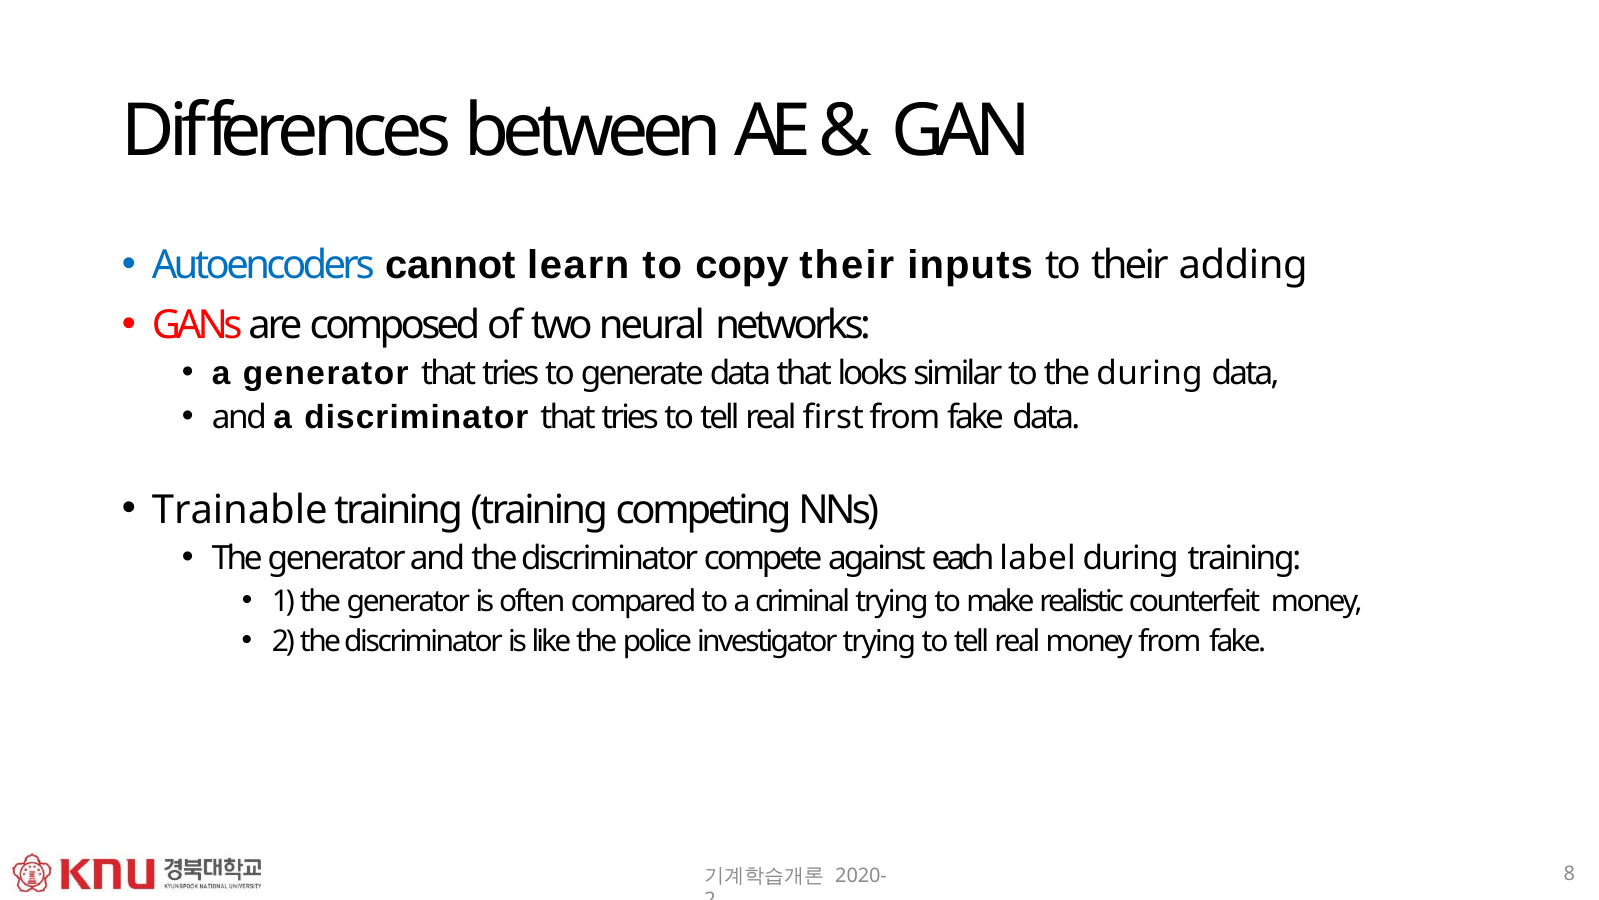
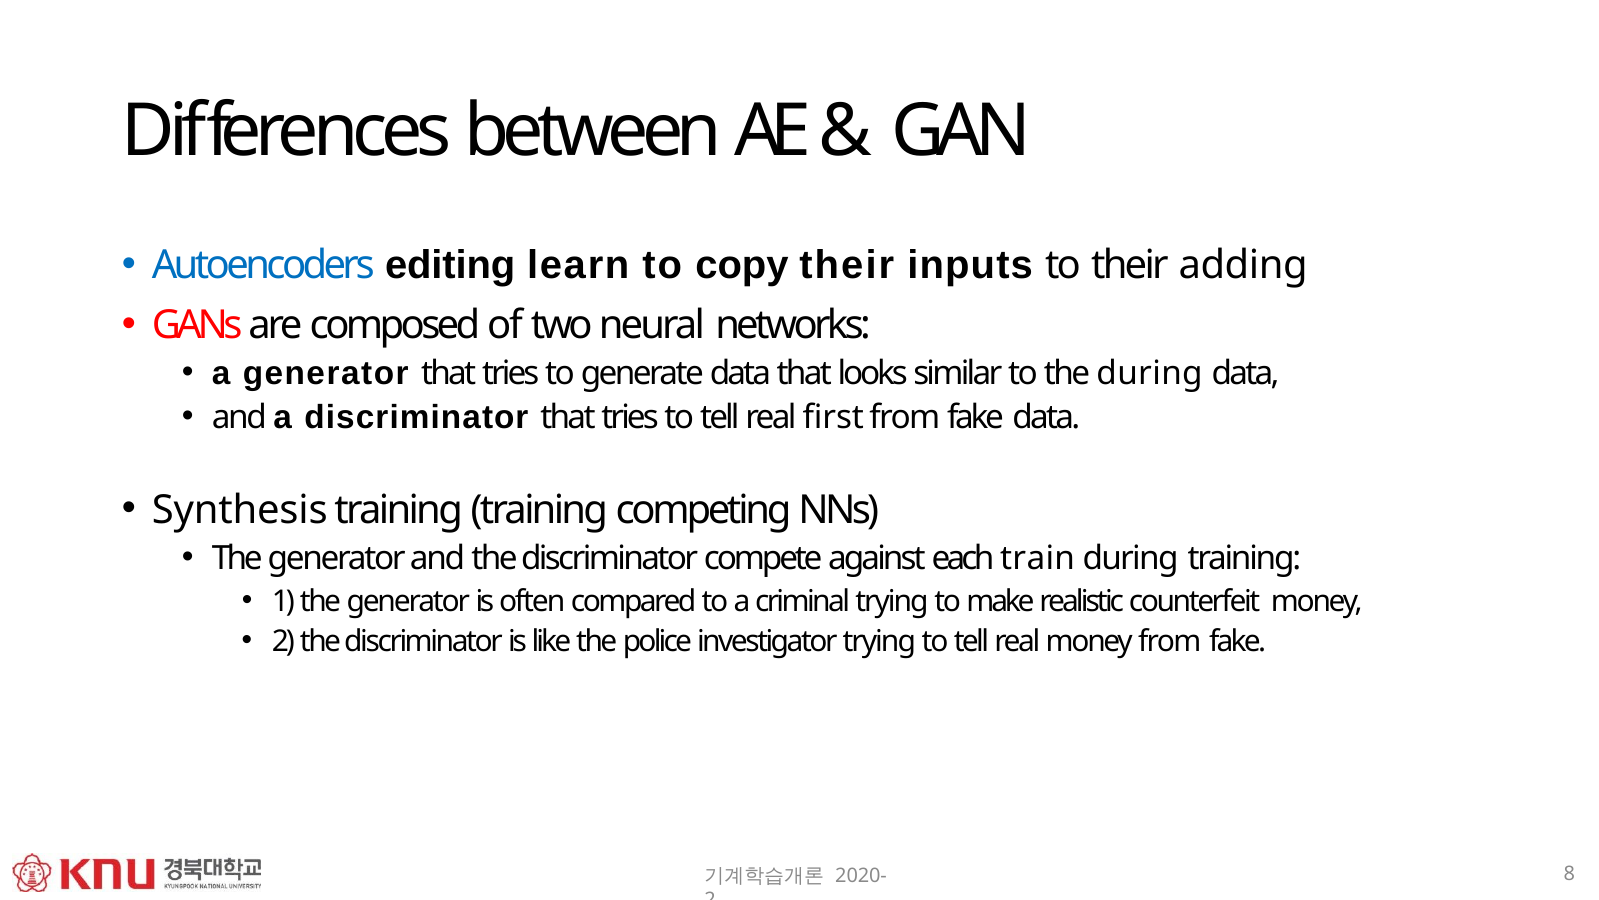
cannot: cannot -> editing
Trainable: Trainable -> Synthesis
label: label -> train
